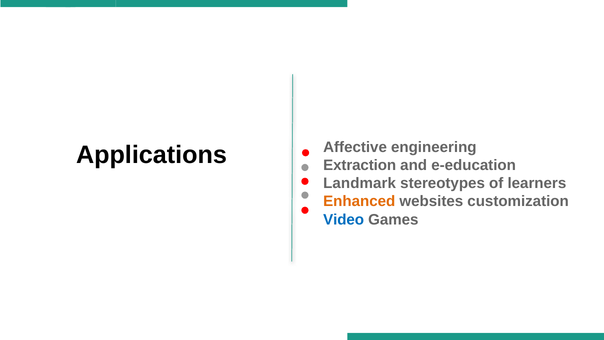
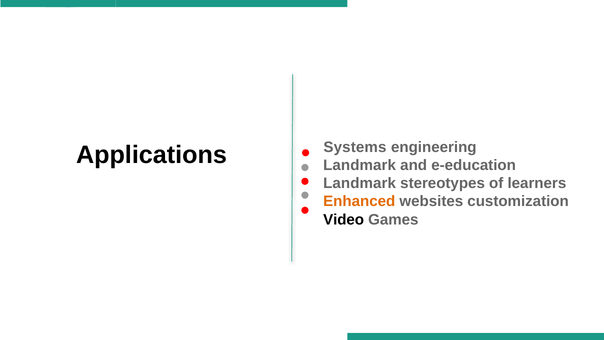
Affective: Affective -> Systems
Extraction at (360, 165): Extraction -> Landmark
Video colour: blue -> black
